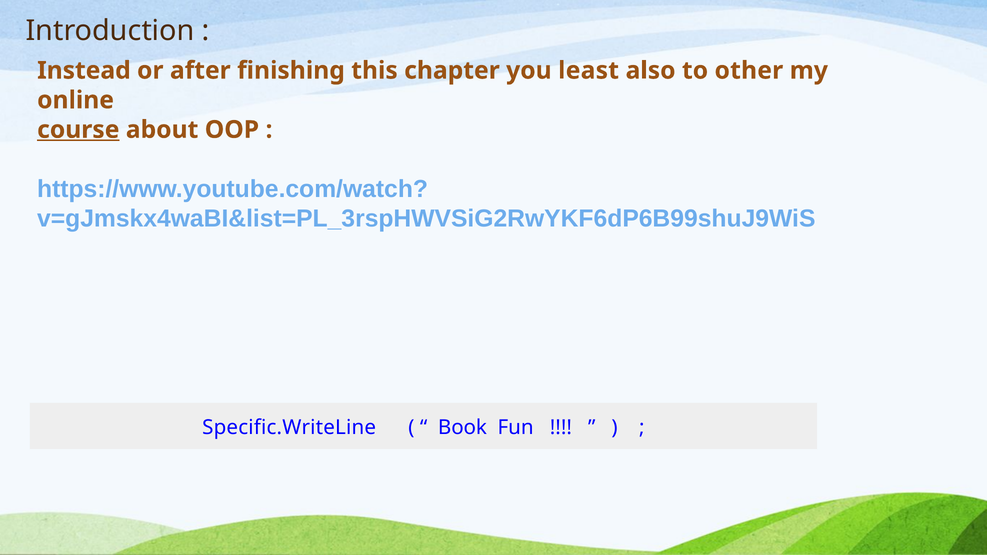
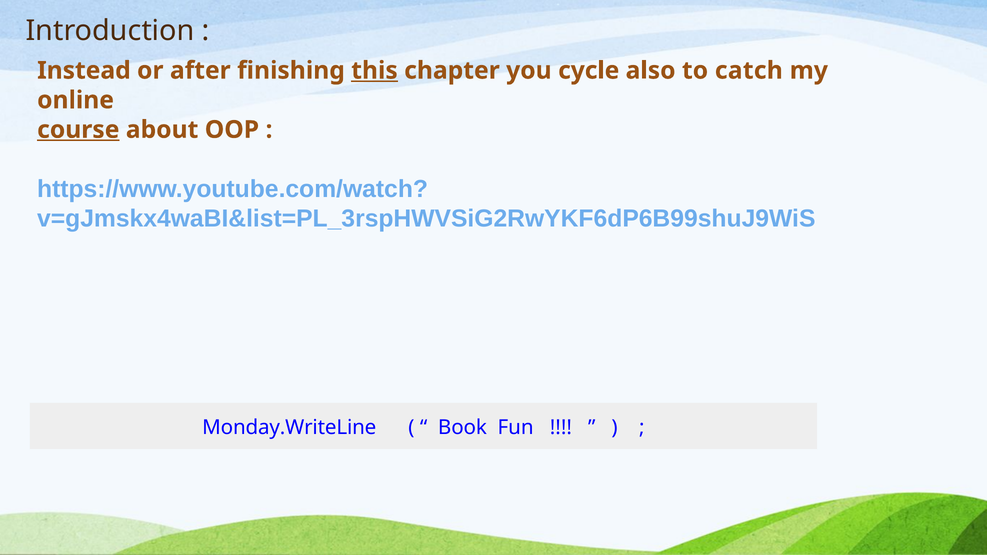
this underline: none -> present
least: least -> cycle
other: other -> catch
Specific.WriteLine: Specific.WriteLine -> Monday.WriteLine
